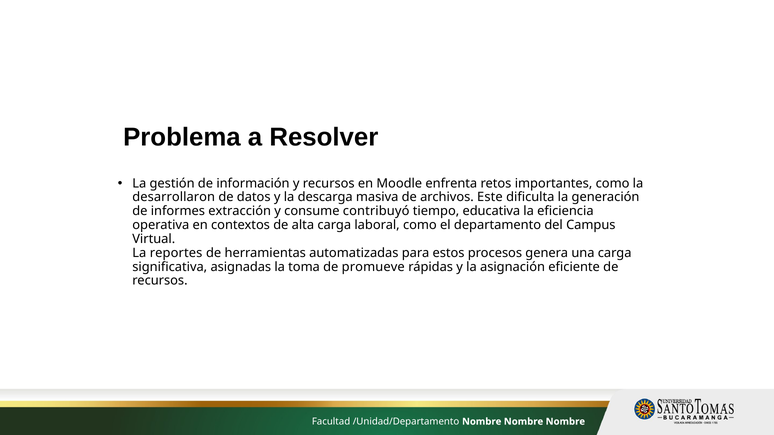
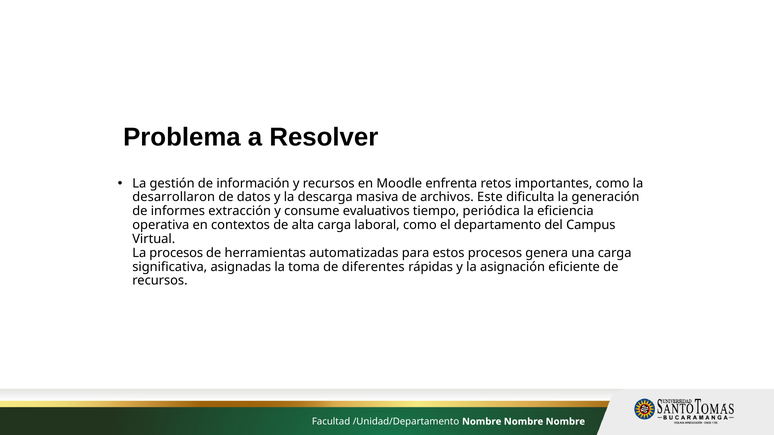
contribuyó: contribuyó -> evaluativos
educativa: educativa -> periódica
La reportes: reportes -> procesos
promueve: promueve -> diferentes
